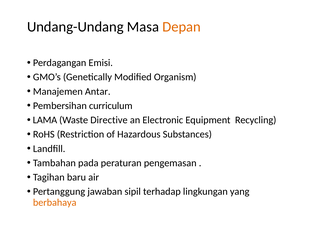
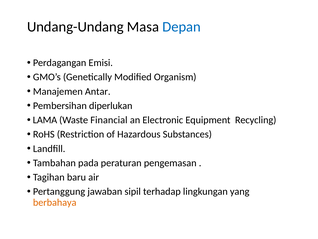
Depan colour: orange -> blue
curriculum: curriculum -> diperlukan
Directive: Directive -> Financial
